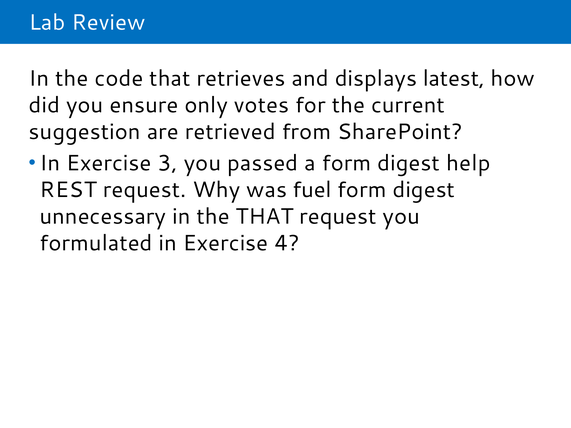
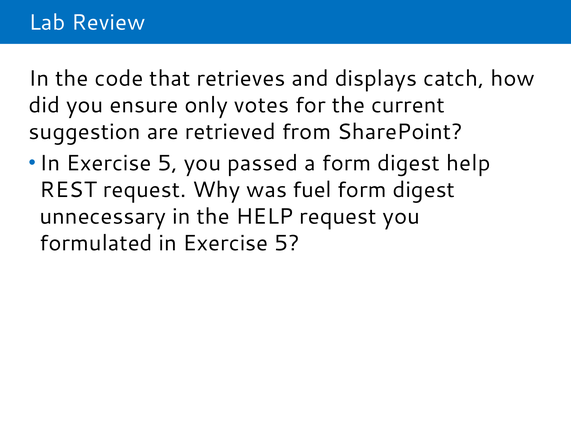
latest: latest -> catch
3 at (168, 163): 3 -> 5
the THAT: THAT -> HELP
formulated in Exercise 4: 4 -> 5
